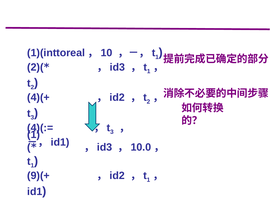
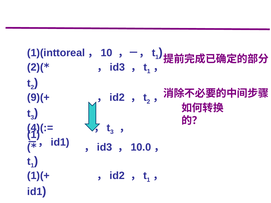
4)(+: 4)(+ -> 9)(+
9)(+: 9)(+ -> 1)(+
